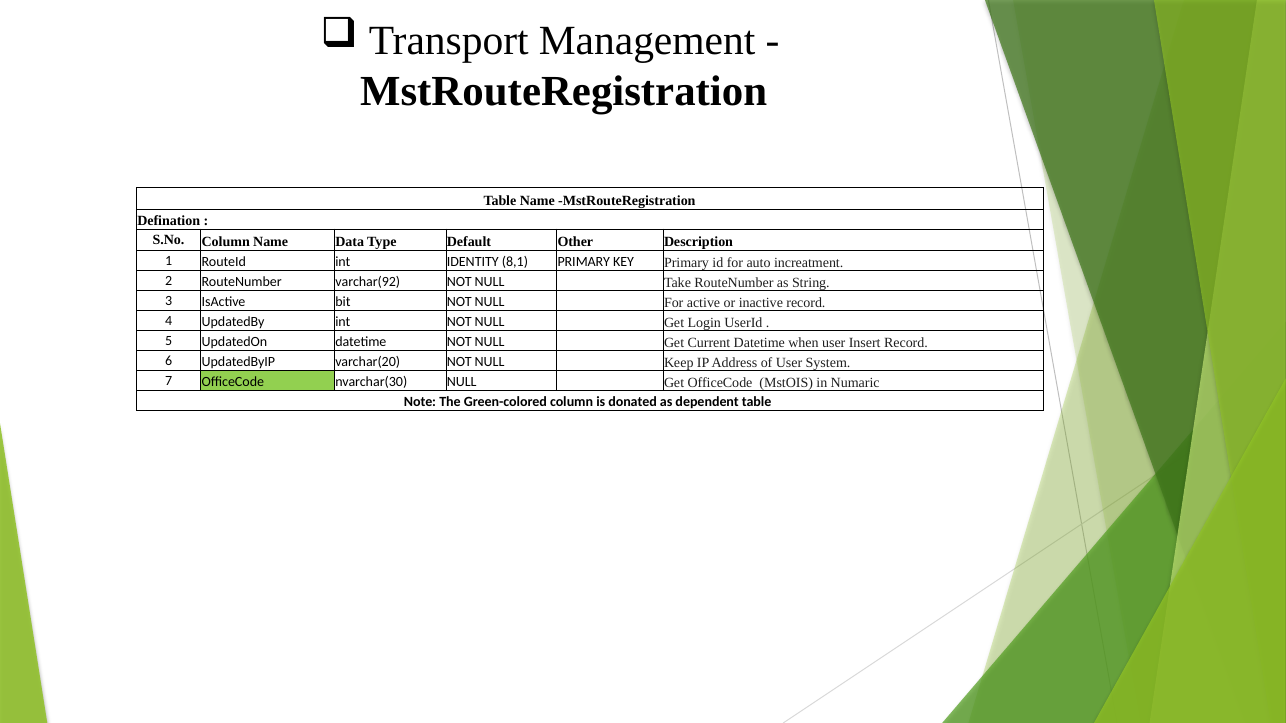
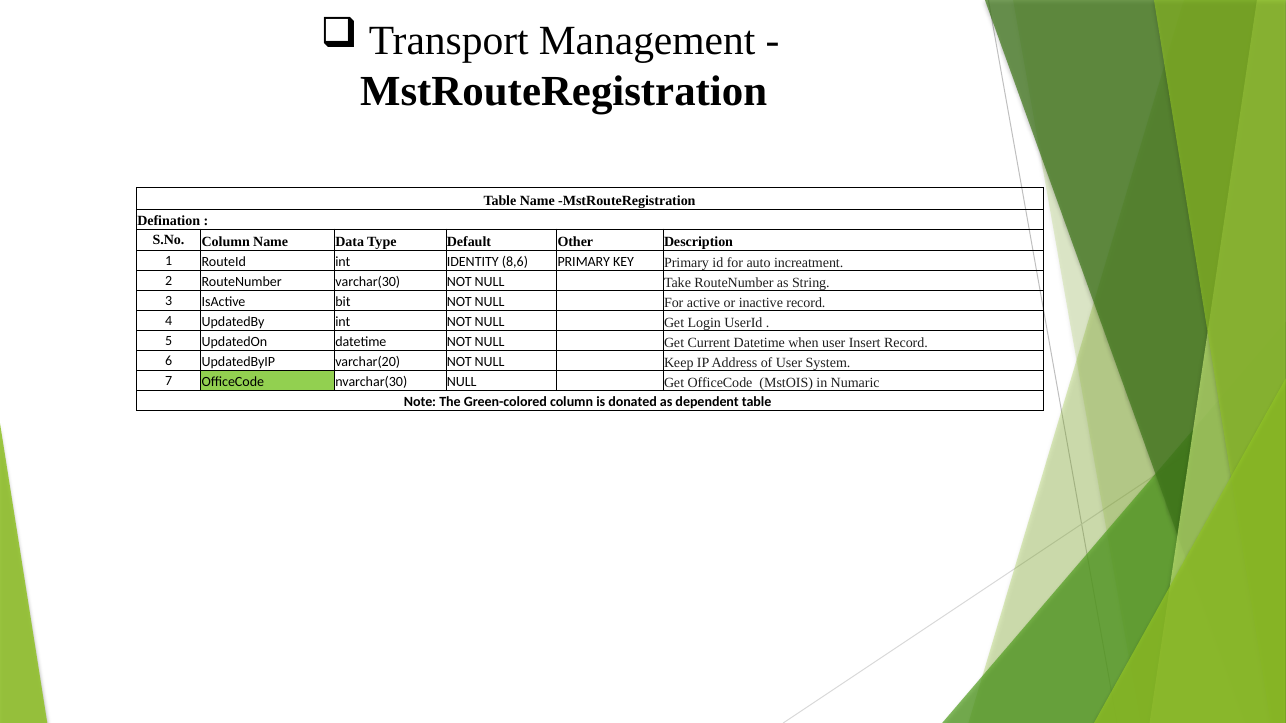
8,1: 8,1 -> 8,6
varchar(92: varchar(92 -> varchar(30
